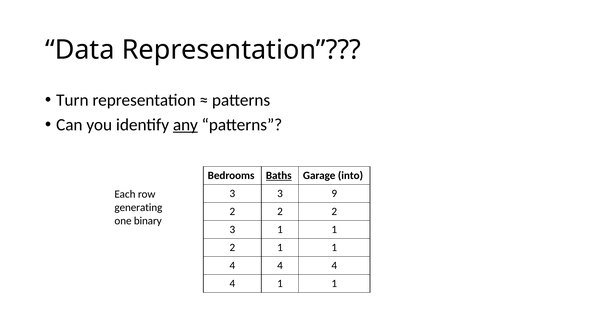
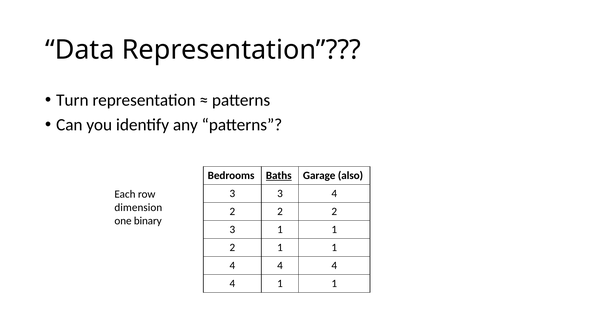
any underline: present -> none
into: into -> also
3 9: 9 -> 4
generating: generating -> dimension
